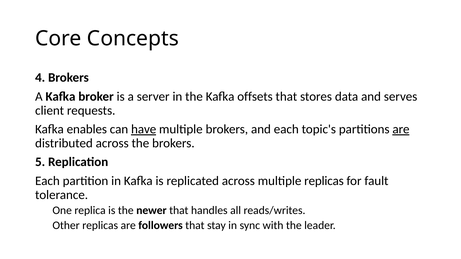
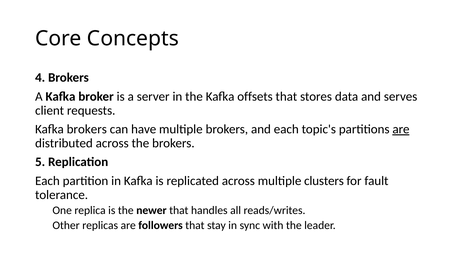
Kafka enables: enables -> brokers
have underline: present -> none
multiple replicas: replicas -> clusters
